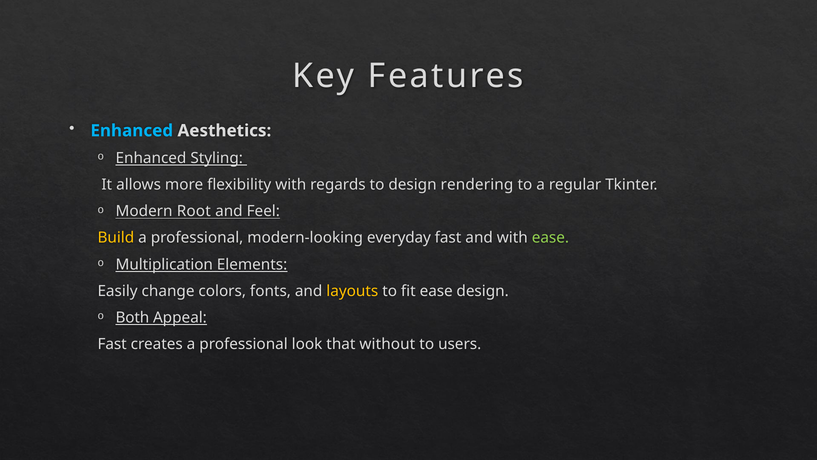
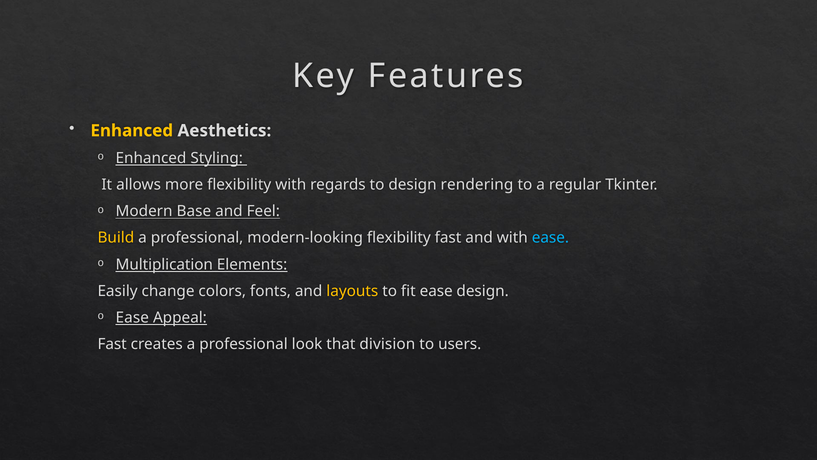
Enhanced at (132, 131) colour: light blue -> yellow
Root: Root -> Base
modern-looking everyday: everyday -> flexibility
ease at (550, 238) colour: light green -> light blue
Both at (132, 317): Both -> Ease
without: without -> division
